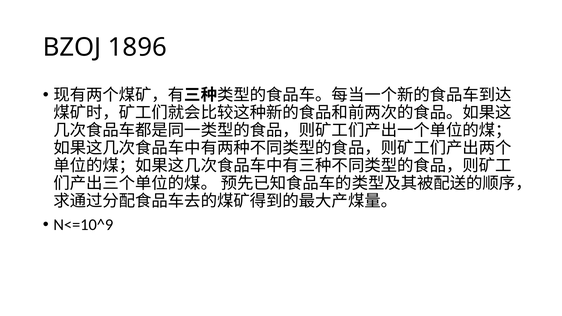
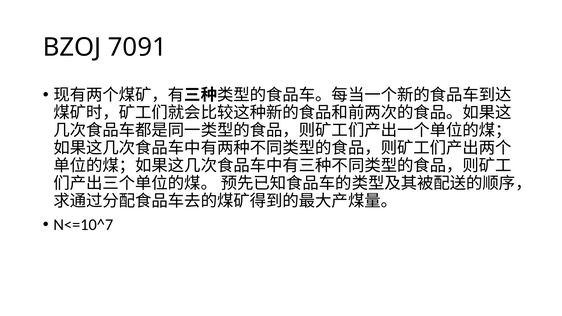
1896: 1896 -> 7091
N<=10^9: N<=10^9 -> N<=10^7
